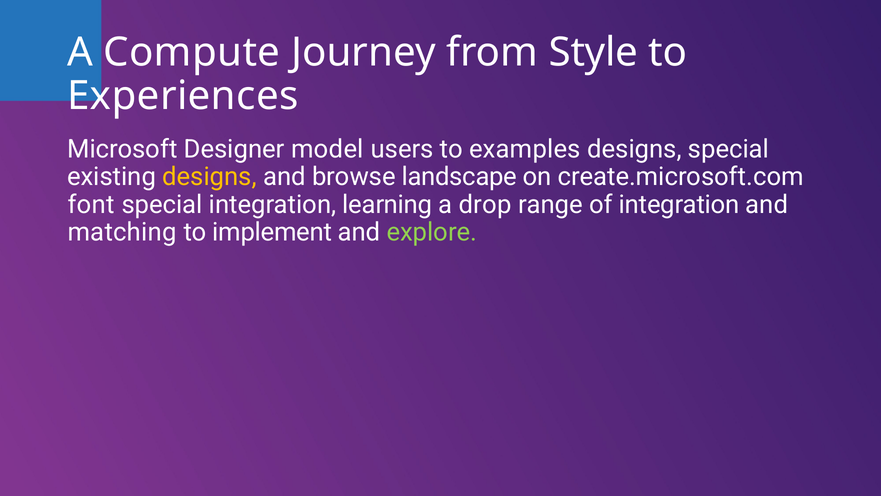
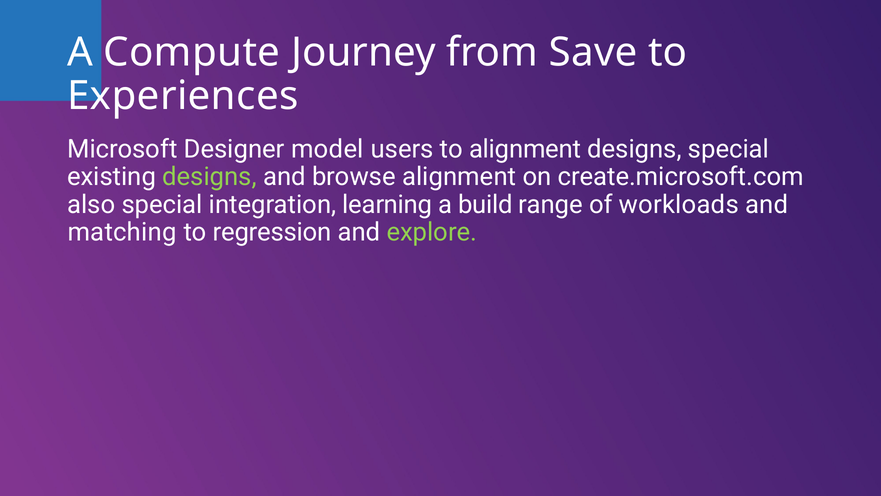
Style: Style -> Save
to examples: examples -> alignment
designs at (210, 177) colour: yellow -> light green
browse landscape: landscape -> alignment
font: font -> also
drop: drop -> build
of integration: integration -> workloads
implement: implement -> regression
